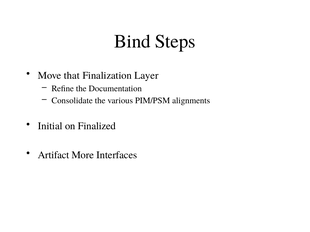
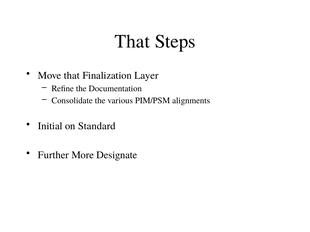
Bind at (132, 41): Bind -> That
Finalized: Finalized -> Standard
Artifact: Artifact -> Further
Interfaces: Interfaces -> Designate
